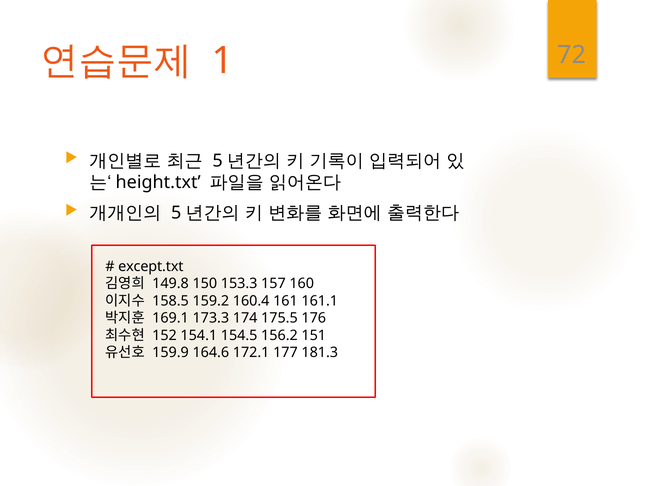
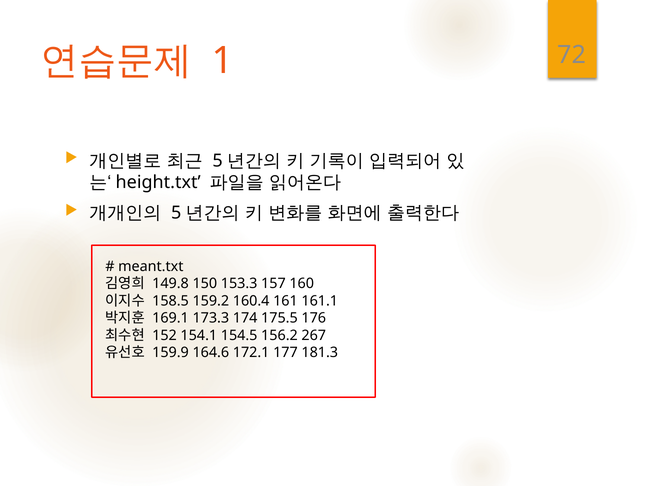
except.txt: except.txt -> meant.txt
151: 151 -> 267
